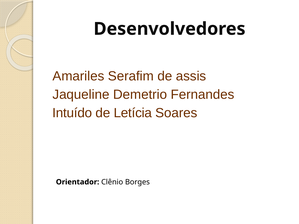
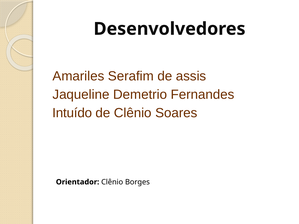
de Letícia: Letícia -> Clênio
